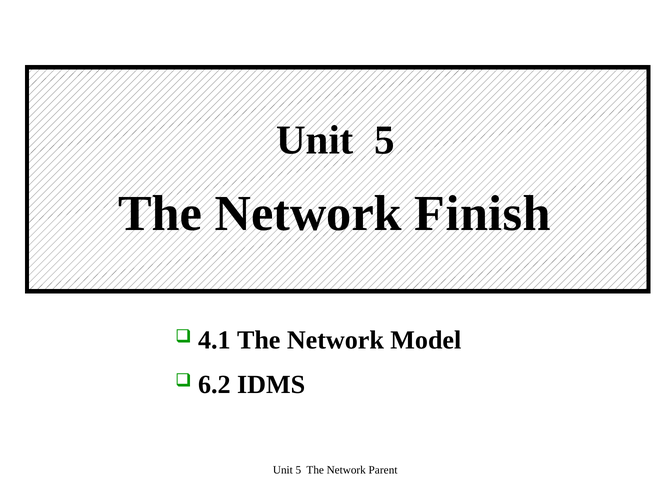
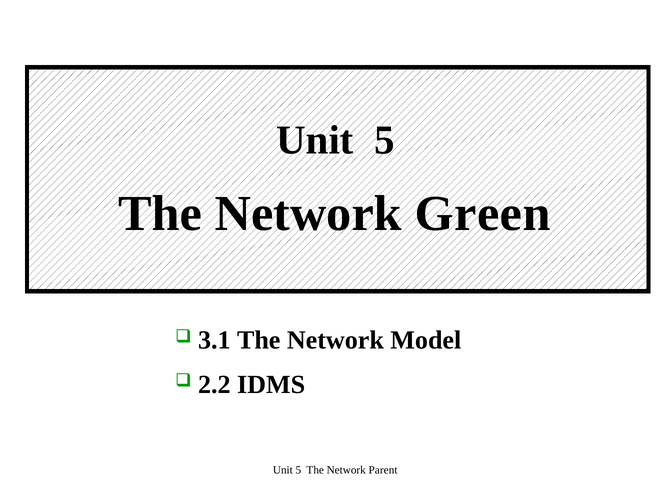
Finish: Finish -> Green
4.1: 4.1 -> 3.1
6.2: 6.2 -> 2.2
